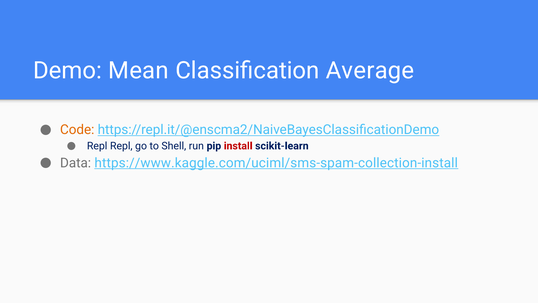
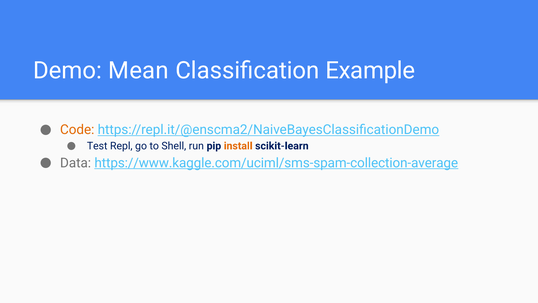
Average: Average -> Example
Repl at (97, 146): Repl -> Test
install colour: red -> orange
https://www.kaggle.com/uciml/sms-spam-collection-install: https://www.kaggle.com/uciml/sms-spam-collection-install -> https://www.kaggle.com/uciml/sms-spam-collection-average
